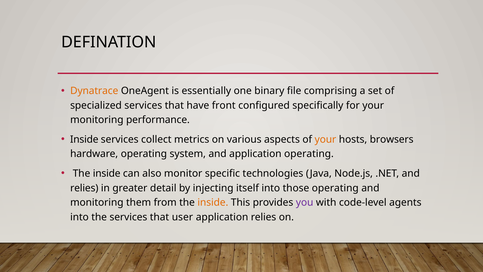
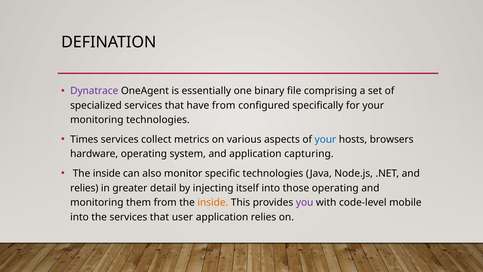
Dynatrace colour: orange -> purple
have front: front -> from
monitoring performance: performance -> technologies
Inside at (84, 139): Inside -> Times
your at (325, 139) colour: orange -> blue
application operating: operating -> capturing
agents: agents -> mobile
